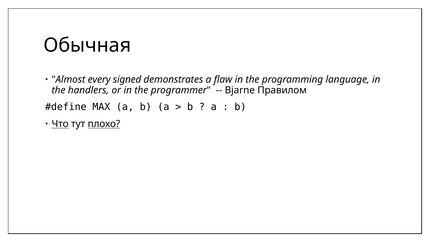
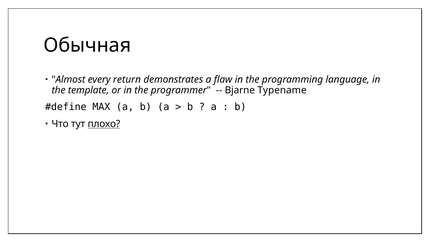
signed: signed -> return
handlers: handlers -> template
Правилом: Правилом -> Typename
Что underline: present -> none
